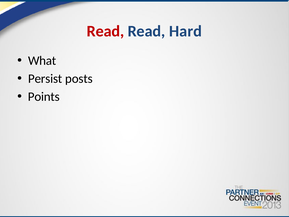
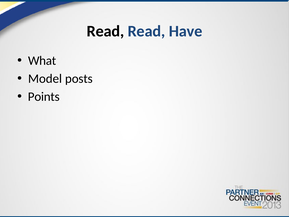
Read at (105, 31) colour: red -> black
Hard: Hard -> Have
Persist: Persist -> Model
